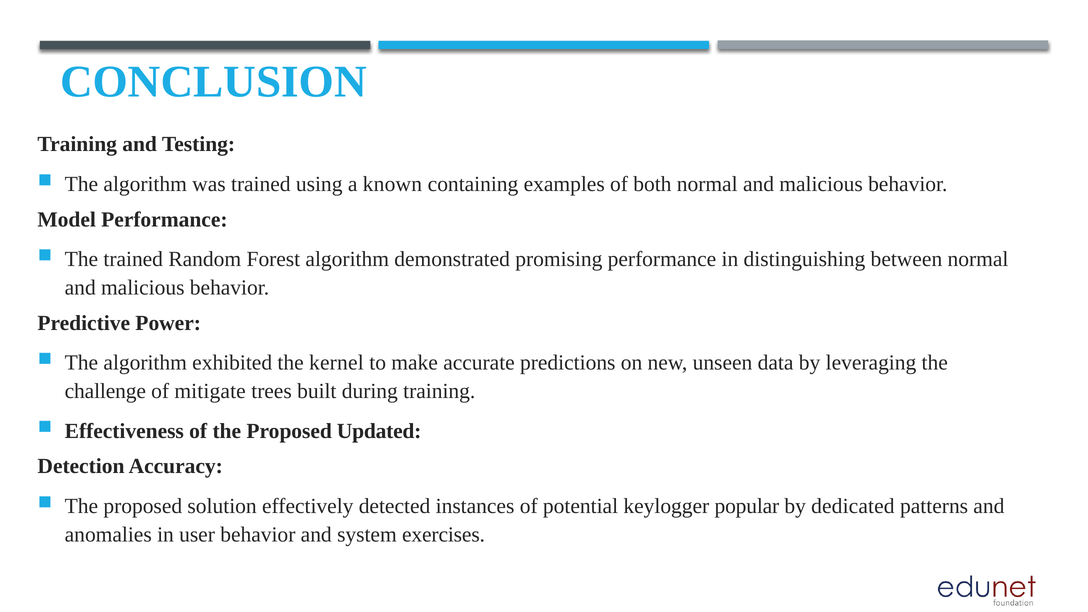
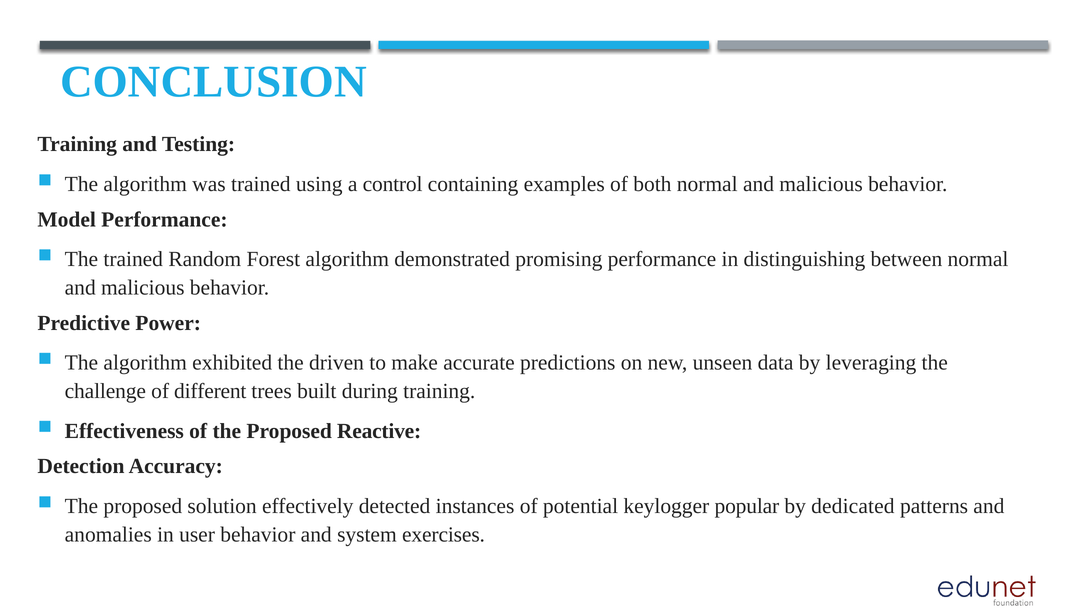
known: known -> control
kernel: kernel -> driven
mitigate: mitigate -> different
Updated: Updated -> Reactive
